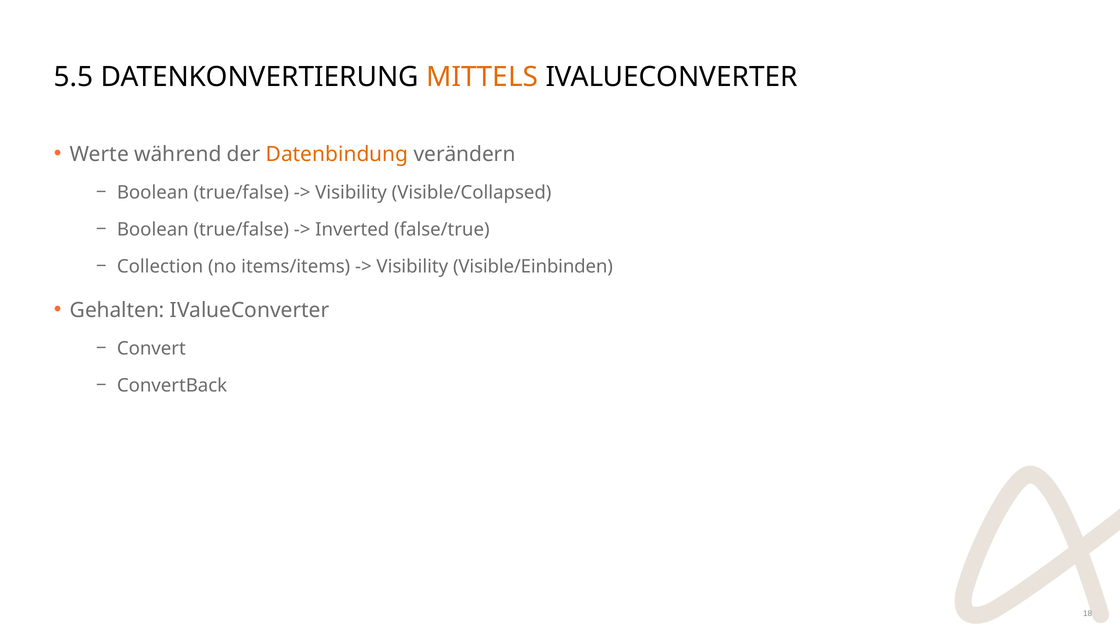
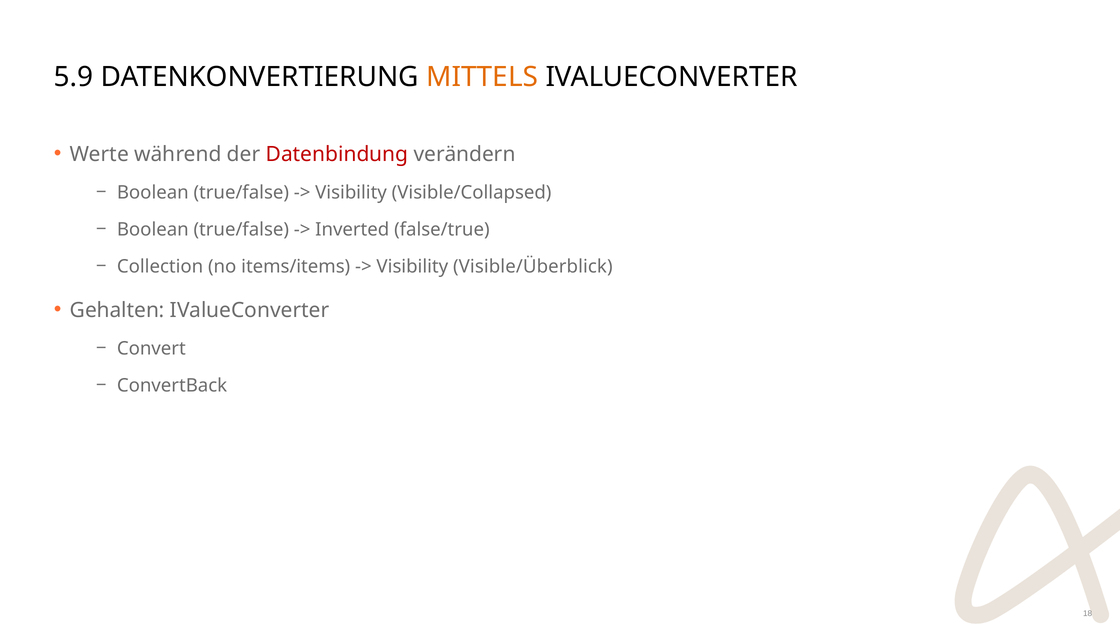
5.5: 5.5 -> 5.9
Datenbindung colour: orange -> red
Visible/Einbinden: Visible/Einbinden -> Visible/Überblick
